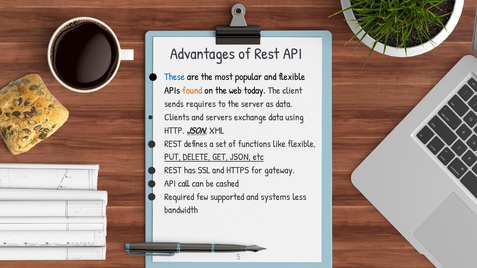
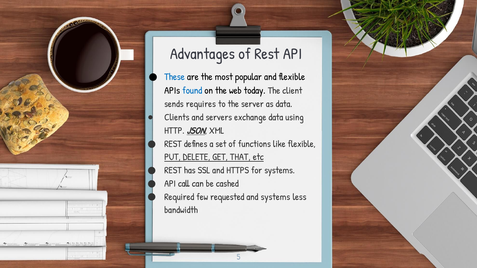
found colour: orange -> blue
GET JSON: JSON -> THAT
for gateway: gateway -> systems
supported: supported -> requested
